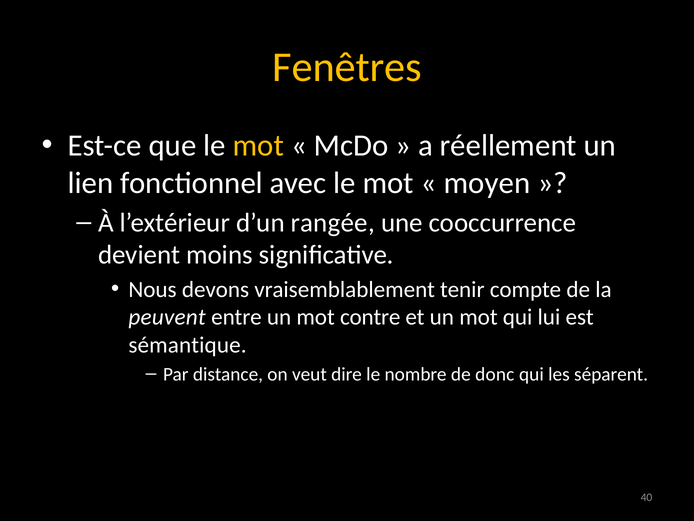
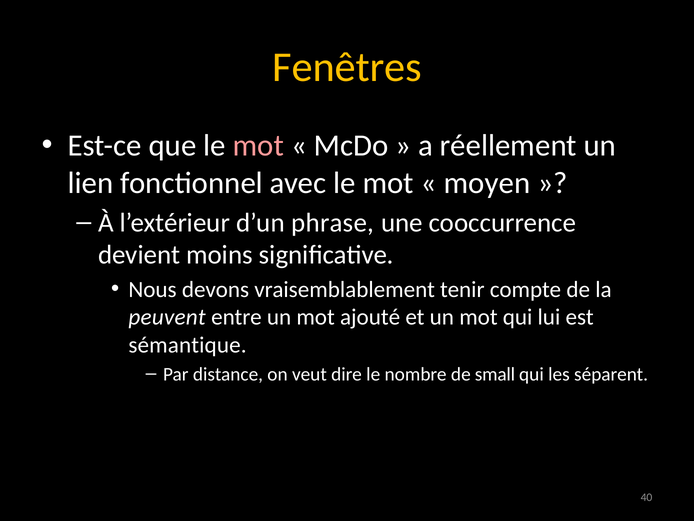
mot at (258, 146) colour: yellow -> pink
rangée: rangée -> phrase
contre: contre -> ajouté
donc: donc -> small
